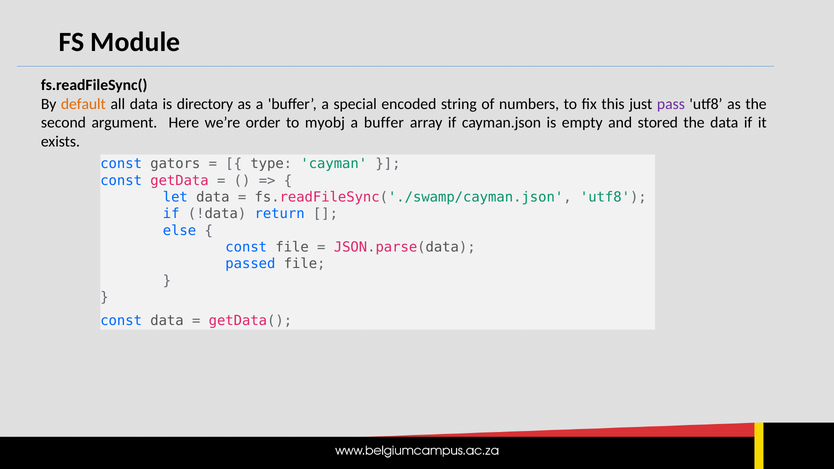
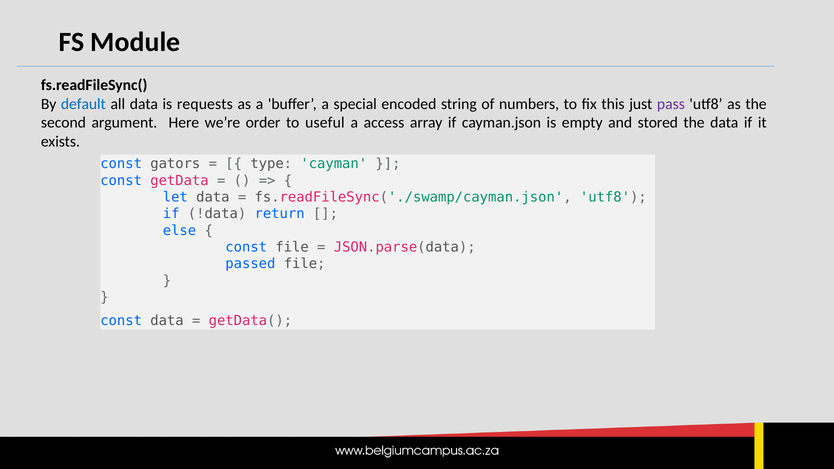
default colour: orange -> blue
directory: directory -> requests
myobj: myobj -> useful
buffer at (384, 123): buffer -> access
